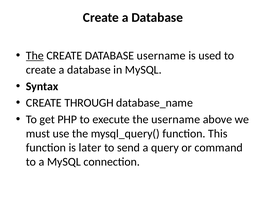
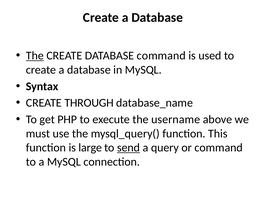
DATABASE username: username -> command
later: later -> large
send underline: none -> present
